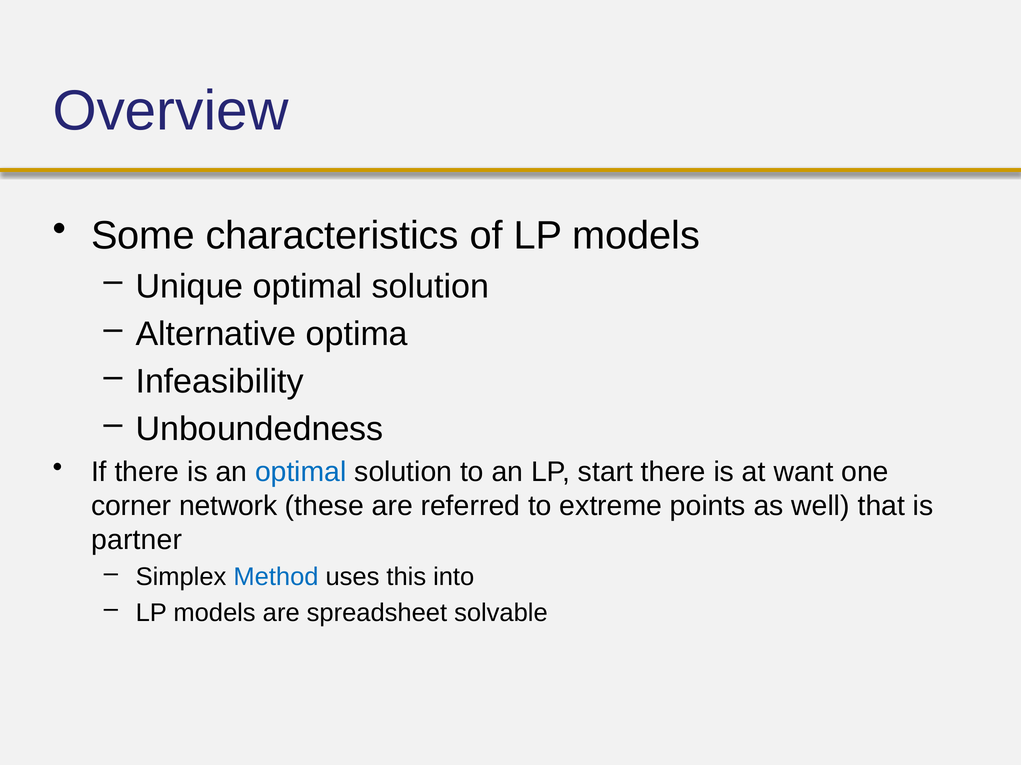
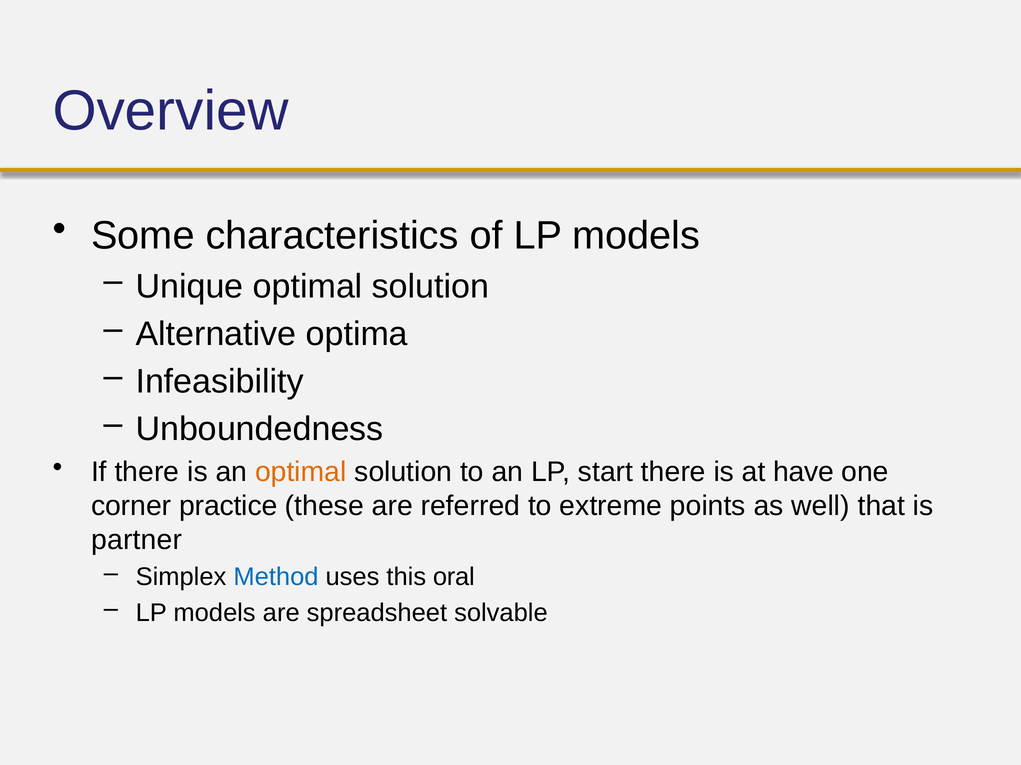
optimal at (301, 472) colour: blue -> orange
want: want -> have
network: network -> practice
into: into -> oral
